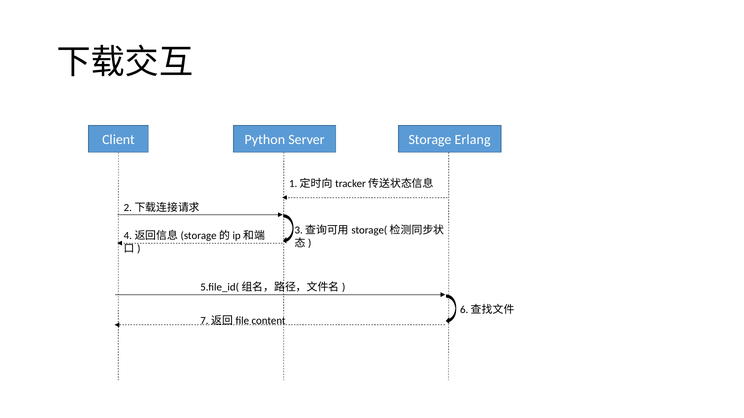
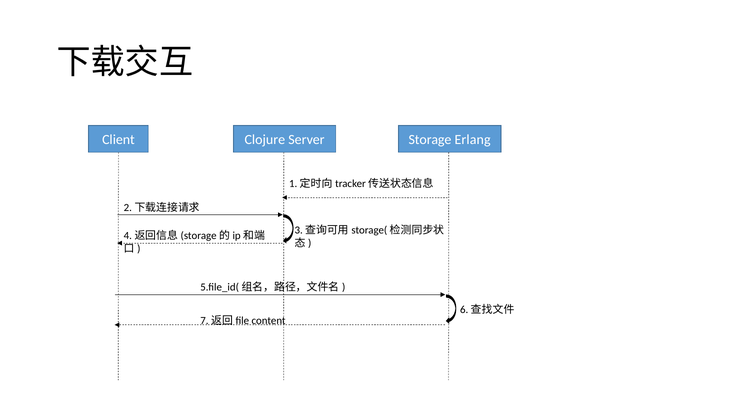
Python: Python -> Clojure
